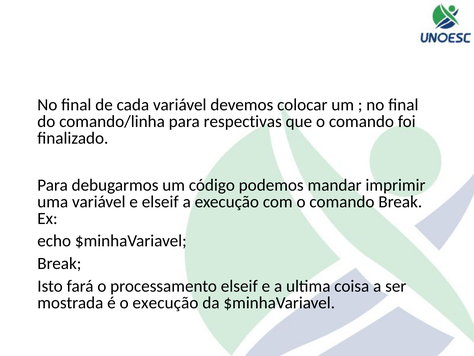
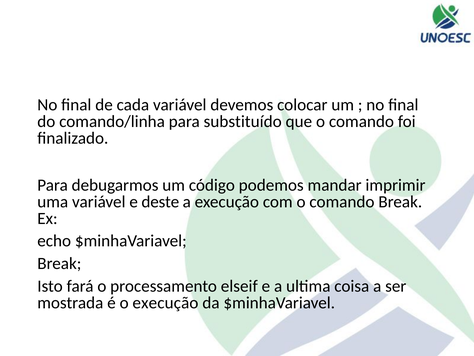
respectivas: respectivas -> substituído
e elseif: elseif -> deste
